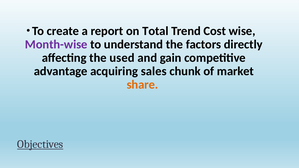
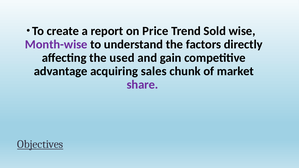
Total: Total -> Price
Cost: Cost -> Sold
share colour: orange -> purple
